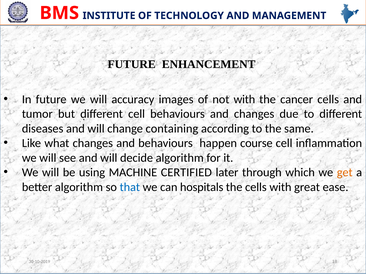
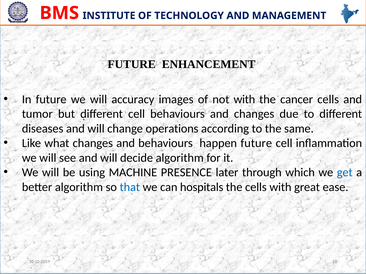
containing: containing -> operations
happen course: course -> future
CERTIFIED: CERTIFIED -> PRESENCE
get colour: orange -> blue
